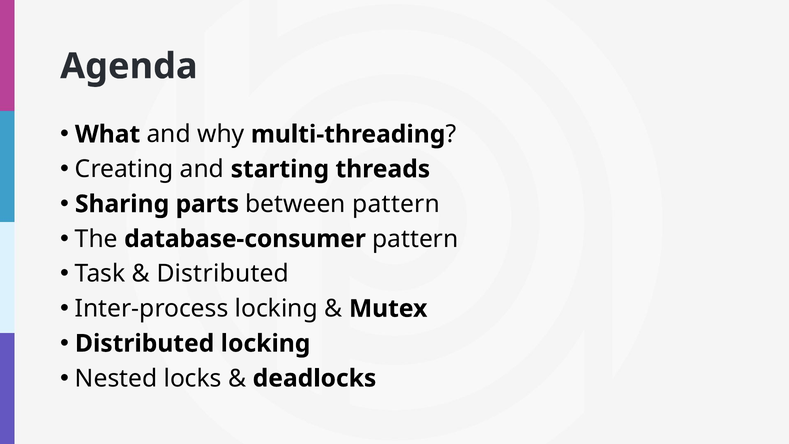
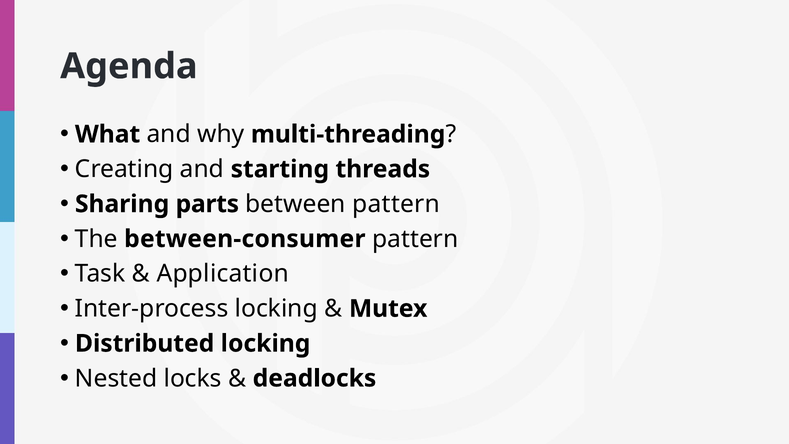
database-consumer: database-consumer -> between-consumer
Distributed at (223, 274): Distributed -> Application
